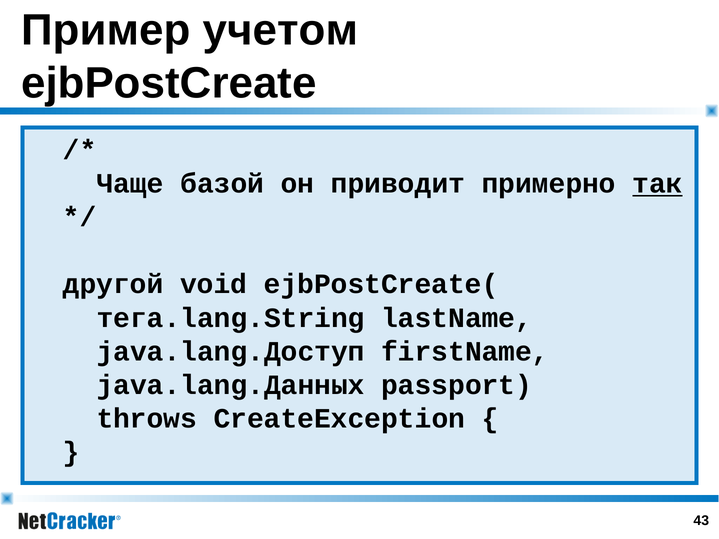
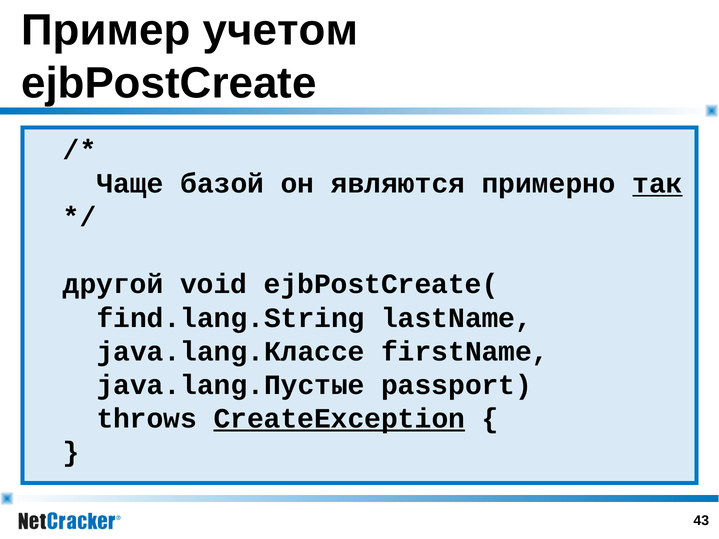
приводит: приводит -> являются
тега.lang.String: тега.lang.String -> find.lang.String
java.lang.Доступ: java.lang.Доступ -> java.lang.Классе
java.lang.Данных: java.lang.Данных -> java.lang.Пустые
CreateException underline: none -> present
